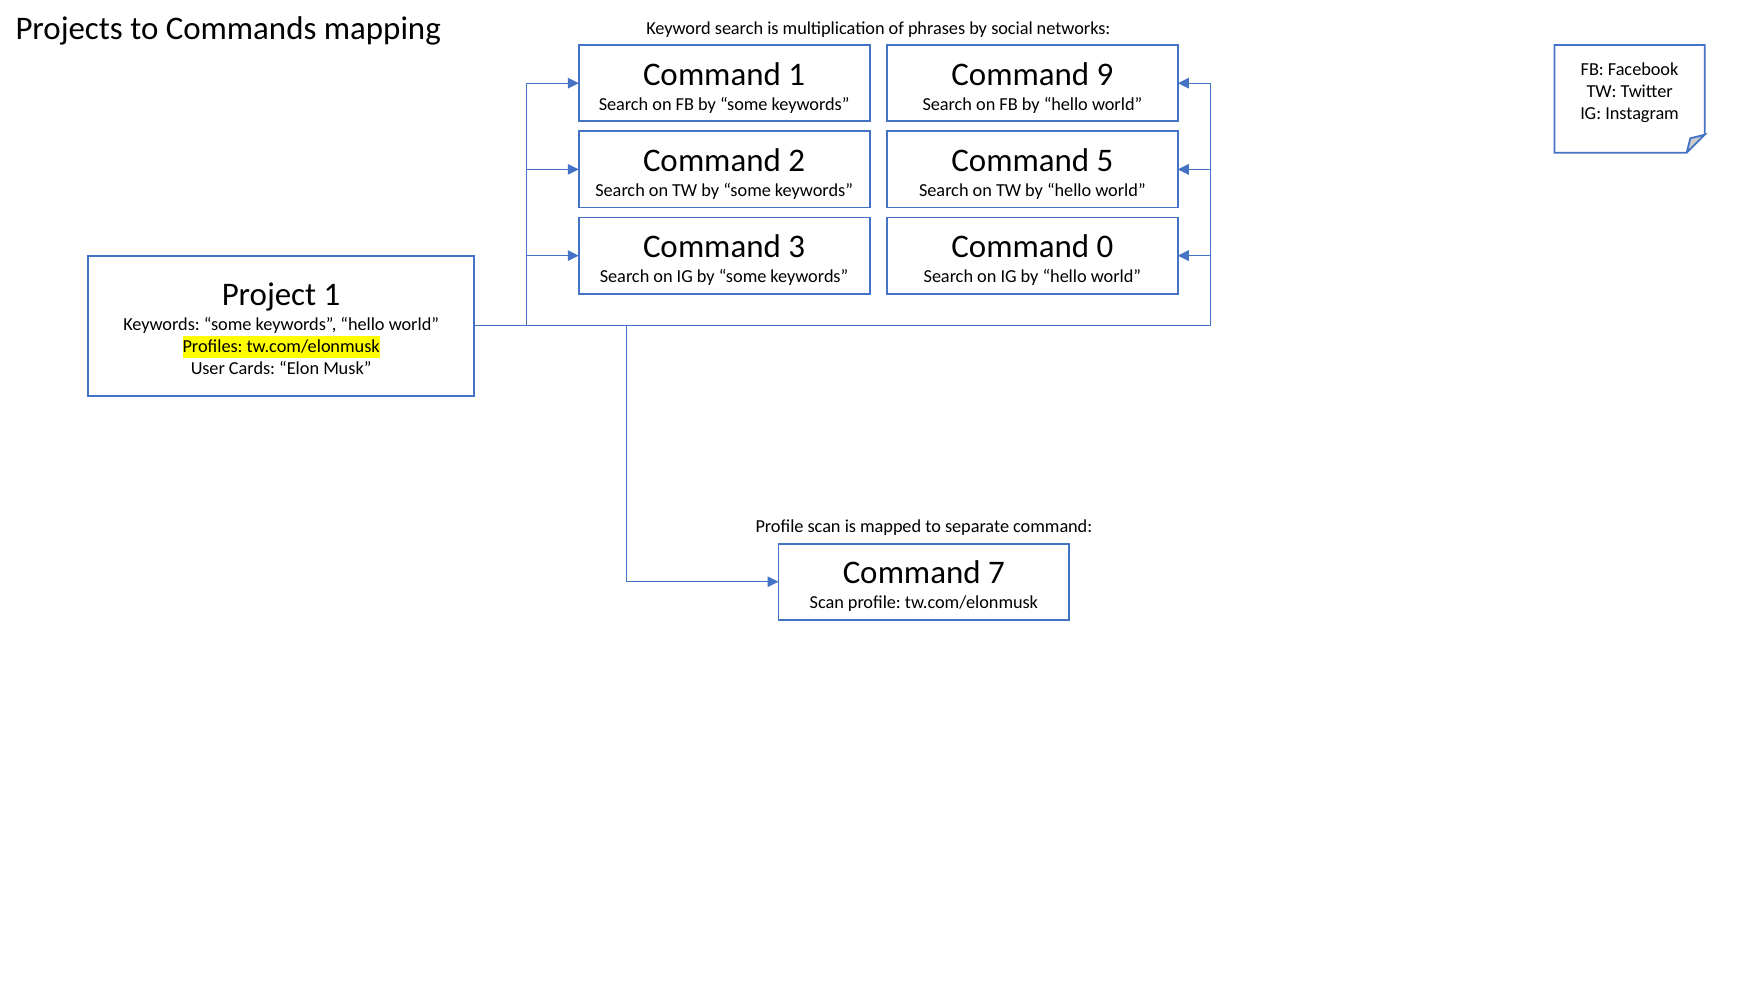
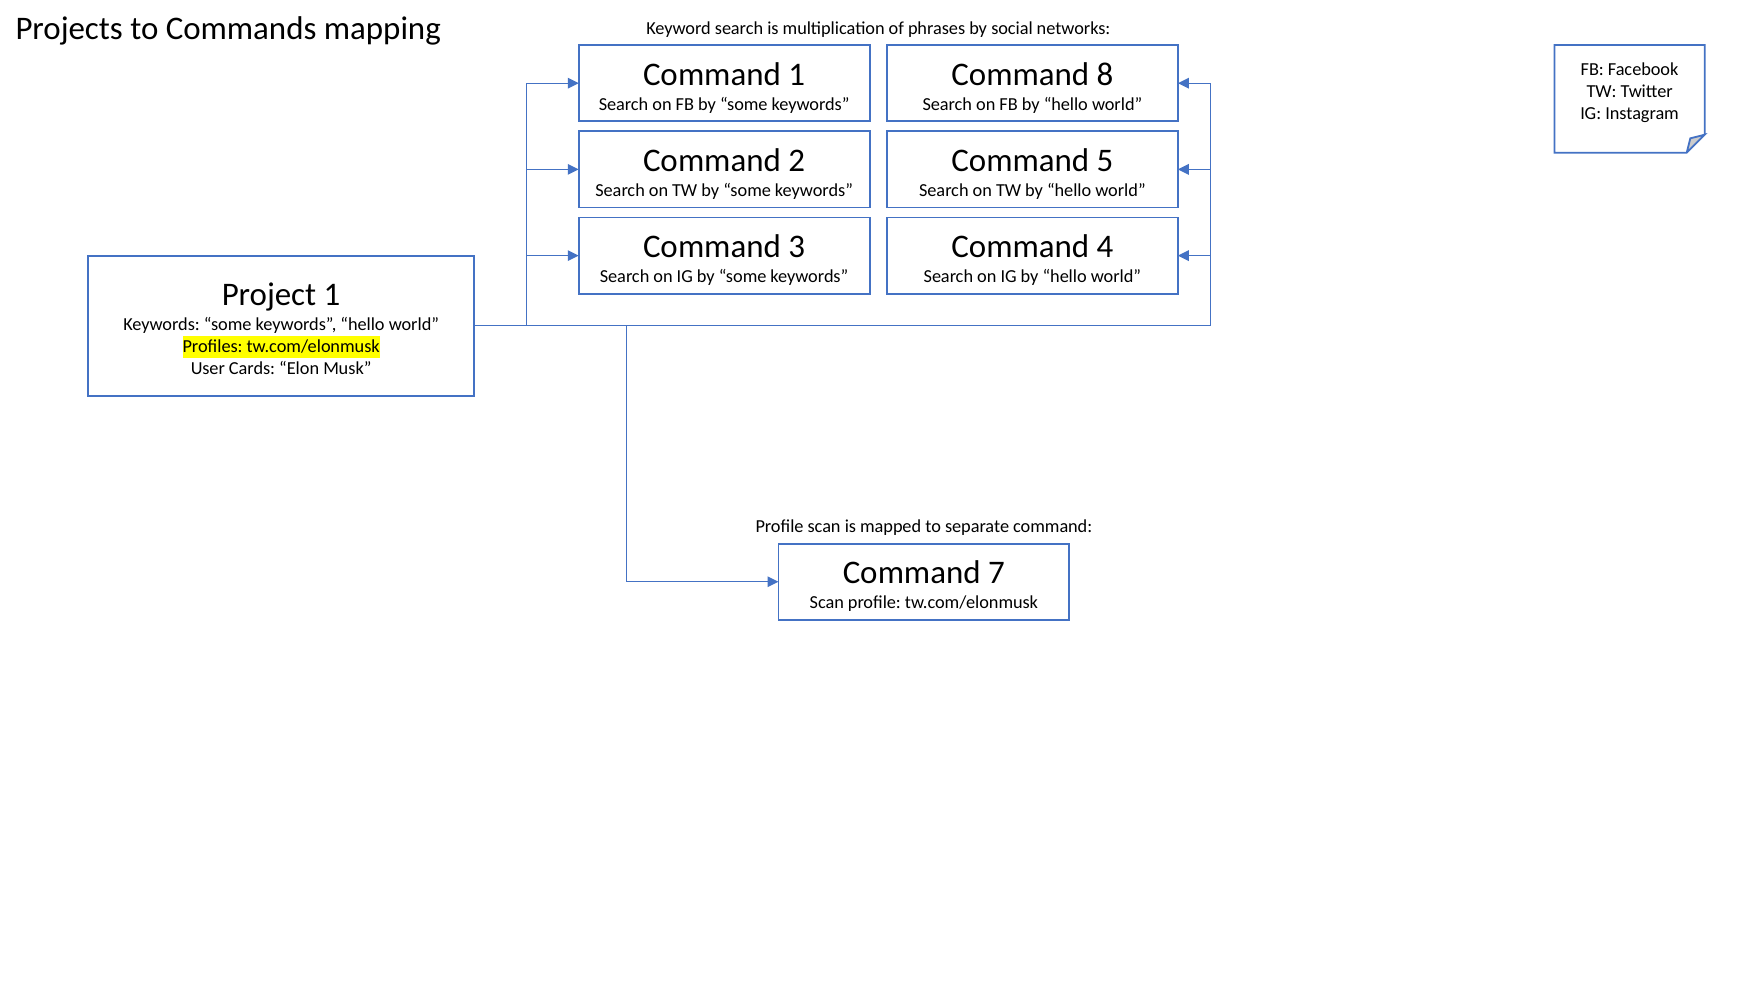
9: 9 -> 8
0: 0 -> 4
